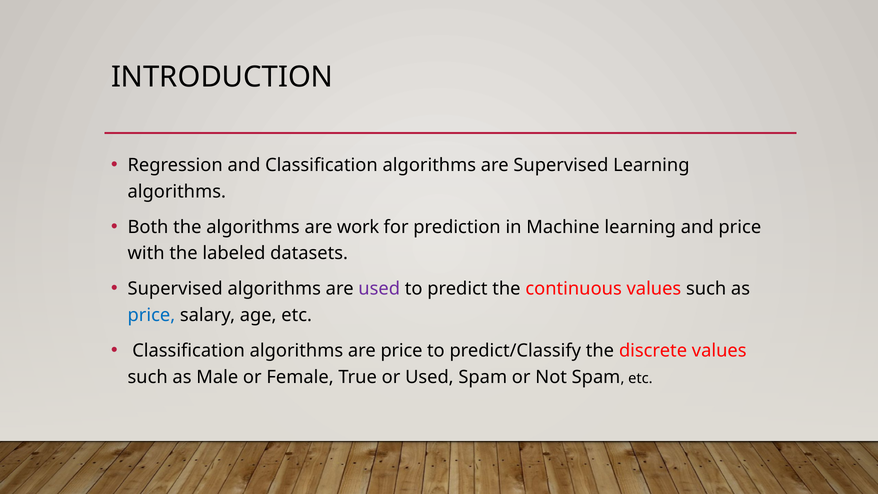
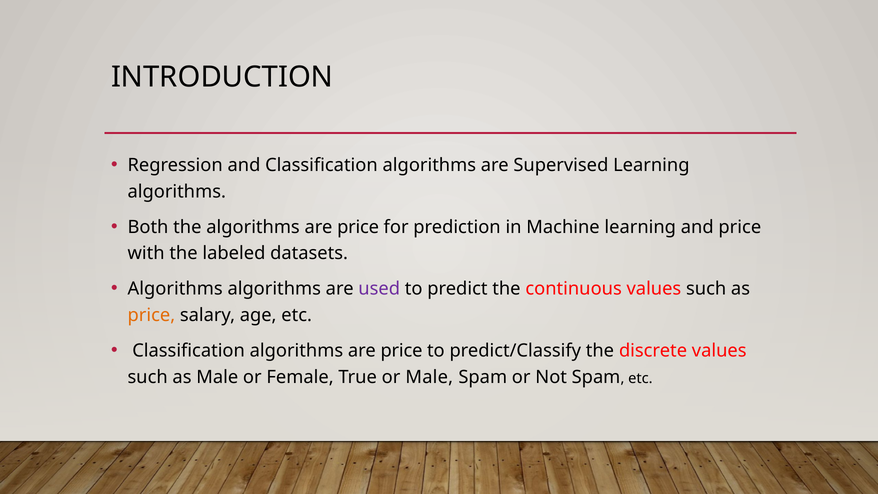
the algorithms are work: work -> price
Supervised at (175, 289): Supervised -> Algorithms
price at (151, 315) colour: blue -> orange
or Used: Used -> Male
